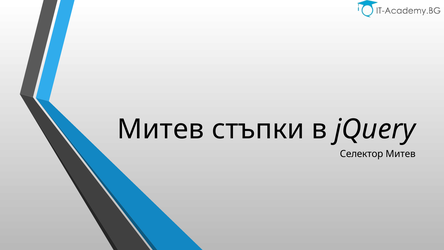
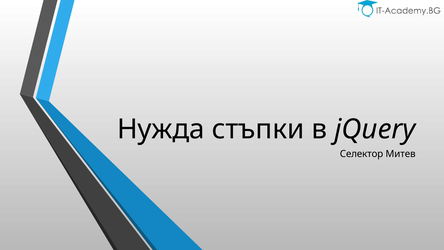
Mитев at (161, 129): Mитев -> Нужда
